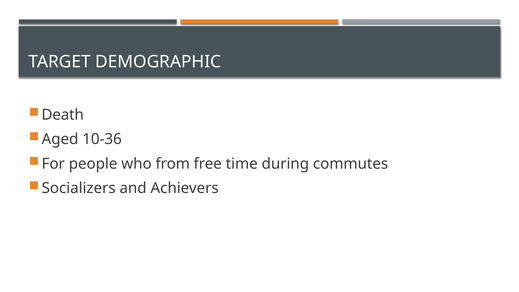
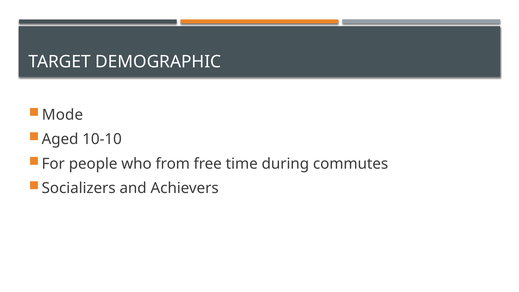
Death: Death -> Mode
10-36: 10-36 -> 10-10
